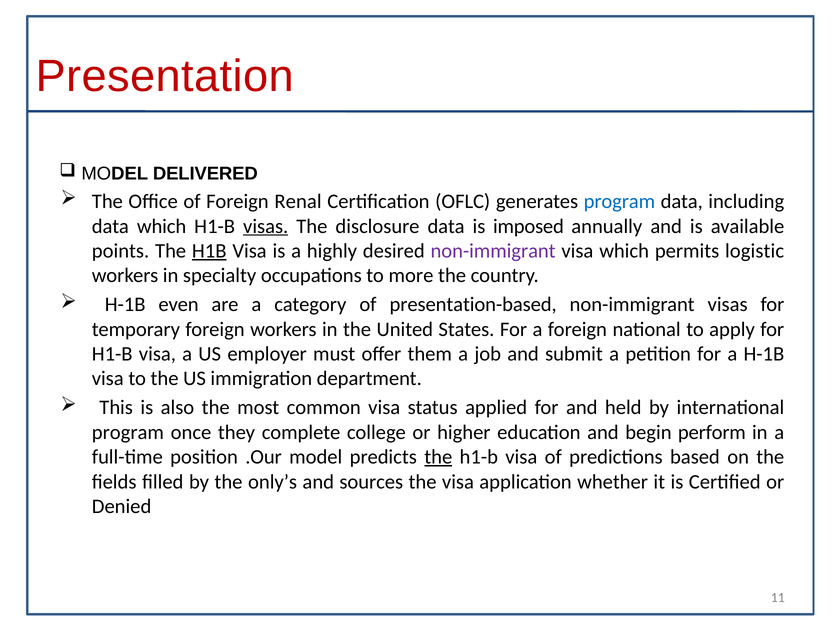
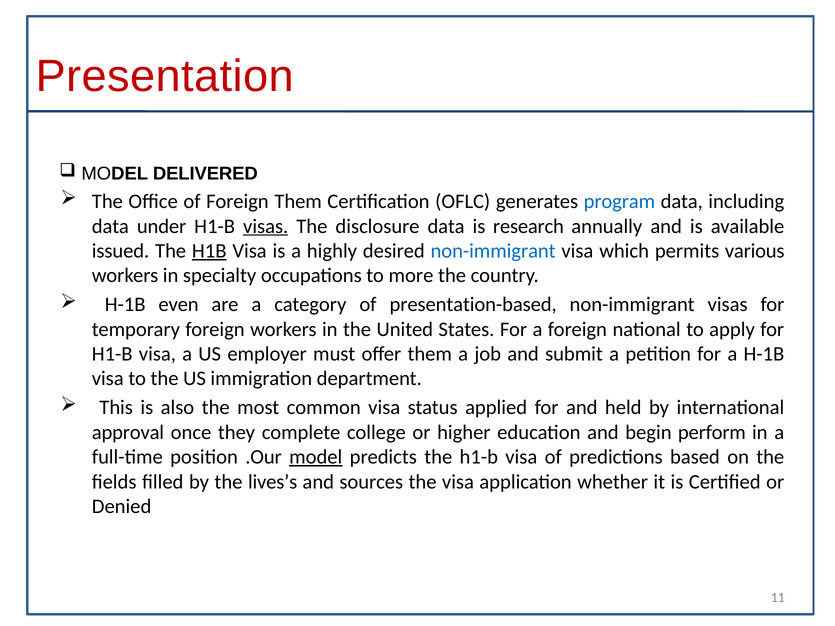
Foreign Renal: Renal -> Them
data which: which -> under
imposed: imposed -> research
points: points -> issued
non-immigrant at (493, 251) colour: purple -> blue
logistic: logistic -> various
program at (128, 432): program -> approval
model at (316, 457) underline: none -> present
the at (438, 457) underline: present -> none
only’s: only’s -> lives’s
